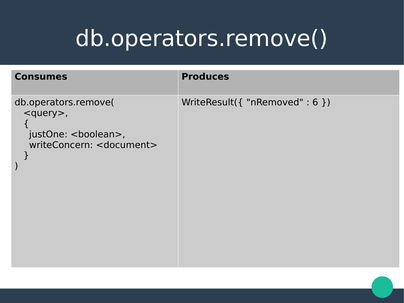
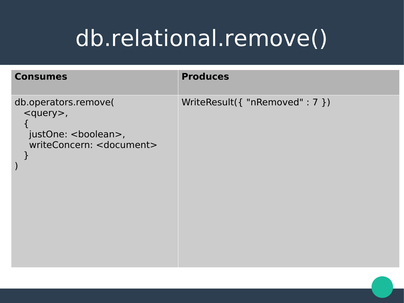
db.operators.remove( at (202, 39): db.operators.remove( -> db.relational.remove(
6: 6 -> 7
